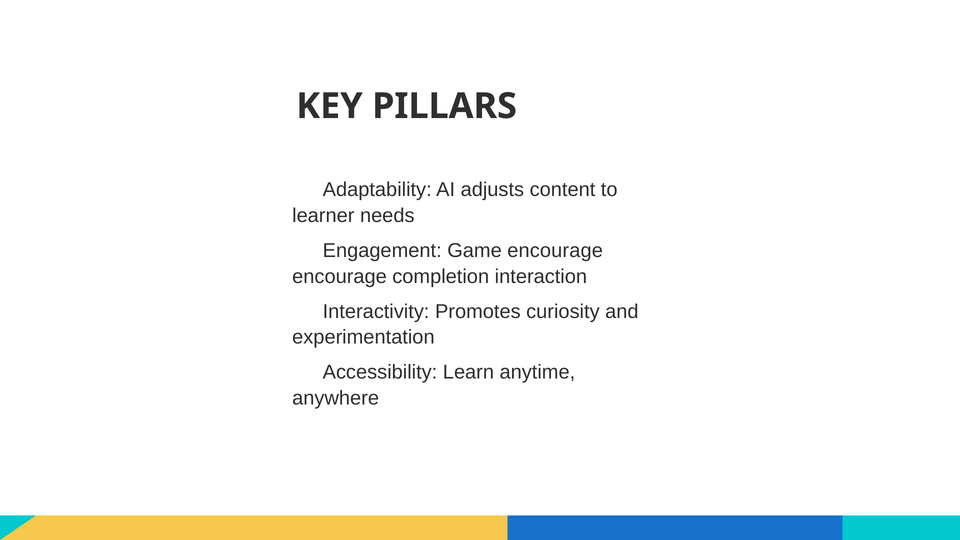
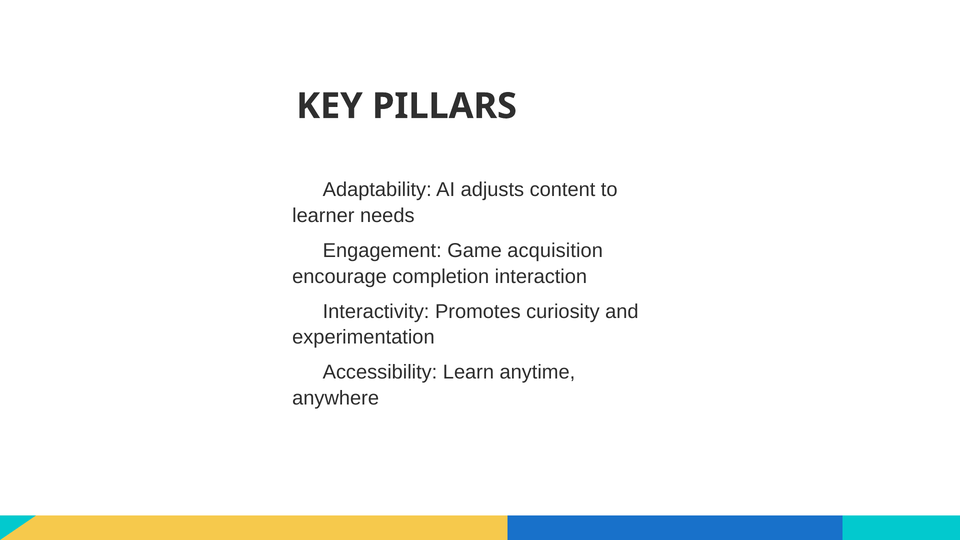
Game encourage: encourage -> acquisition
